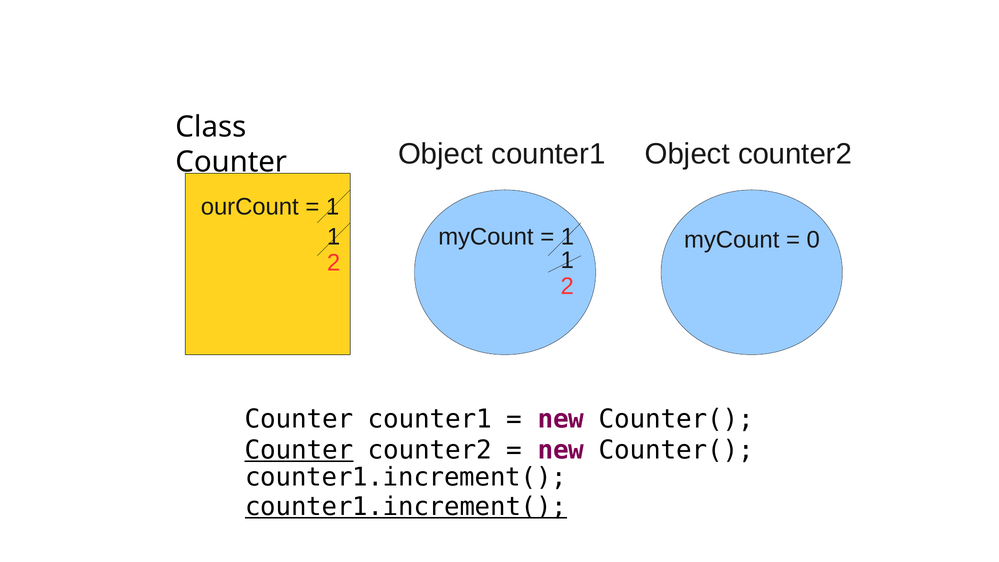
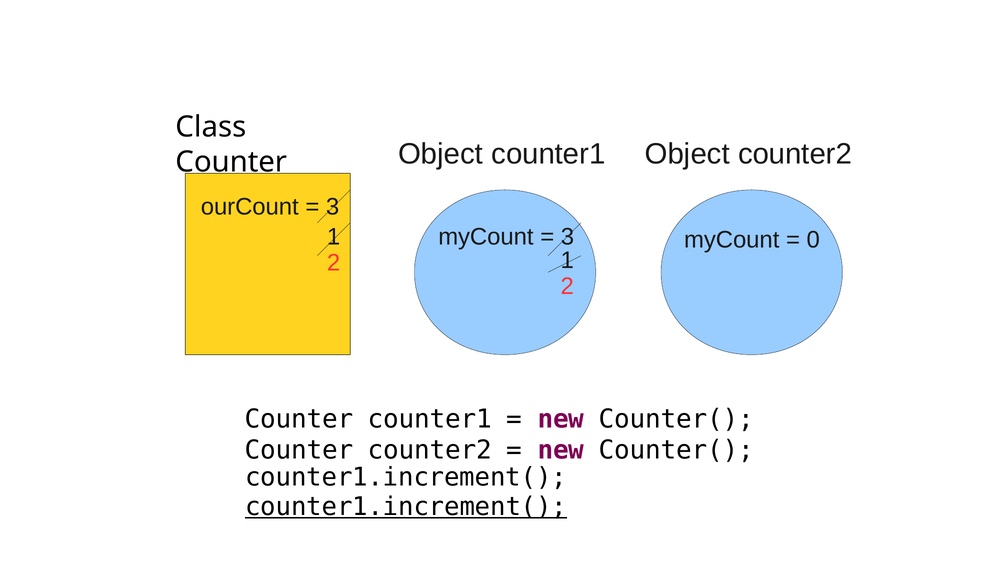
1 at (333, 207): 1 -> 3
1 at (567, 237): 1 -> 3
Counter at (299, 450) underline: present -> none
